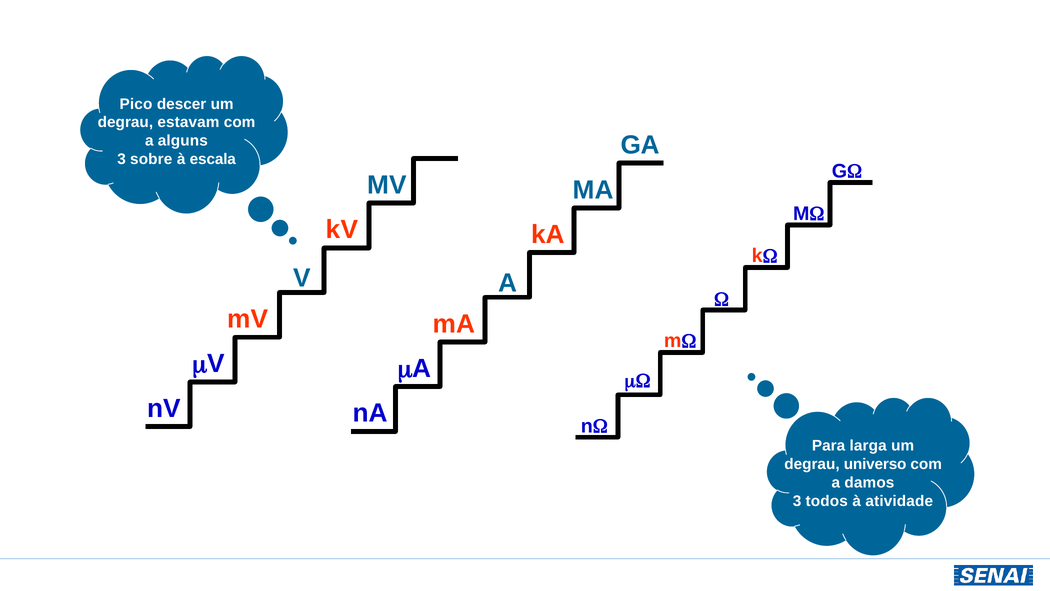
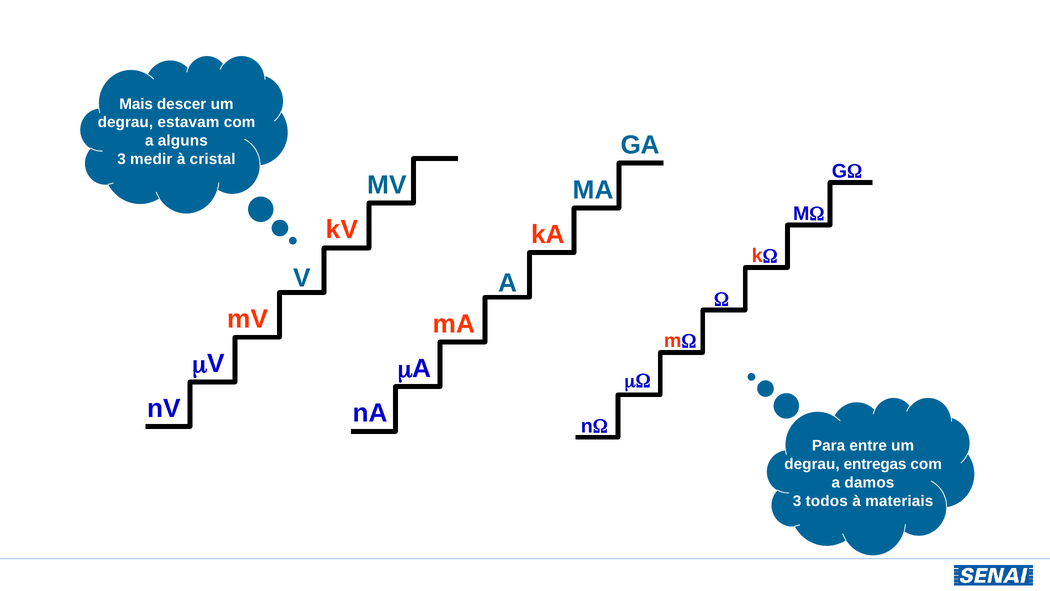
Pico: Pico -> Mais
sobre: sobre -> medir
escala: escala -> cristal
larga: larga -> entre
universo: universo -> entregas
atividade: atividade -> materiais
